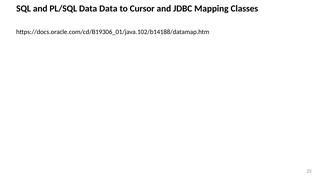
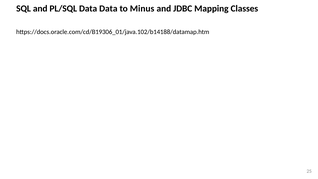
Cursor: Cursor -> Minus
